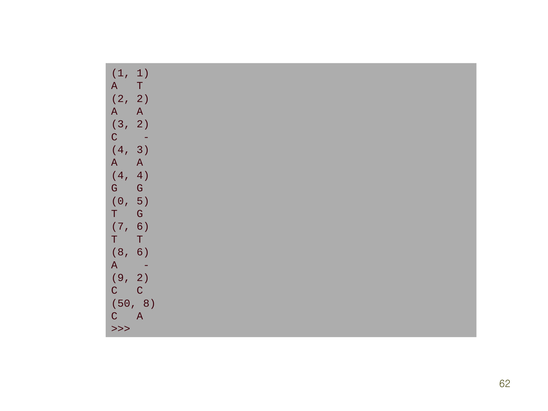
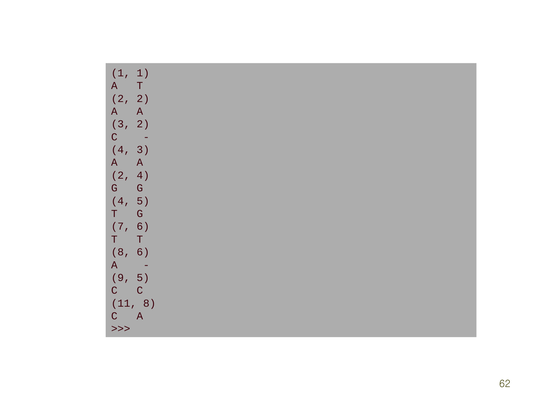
4 at (121, 175): 4 -> 2
0 at (121, 201): 0 -> 4
9 2: 2 -> 5
50: 50 -> 11
